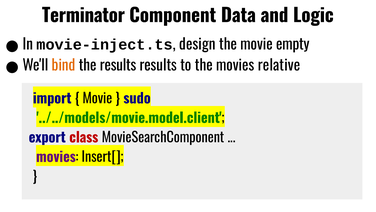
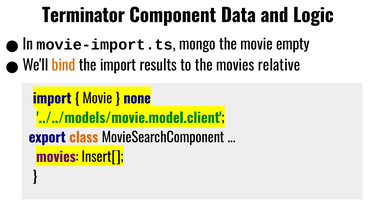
movie-inject.ts: movie-inject.ts -> movie-import.ts
design: design -> mongo
the results: results -> import
sudo: sudo -> none
class colour: red -> orange
